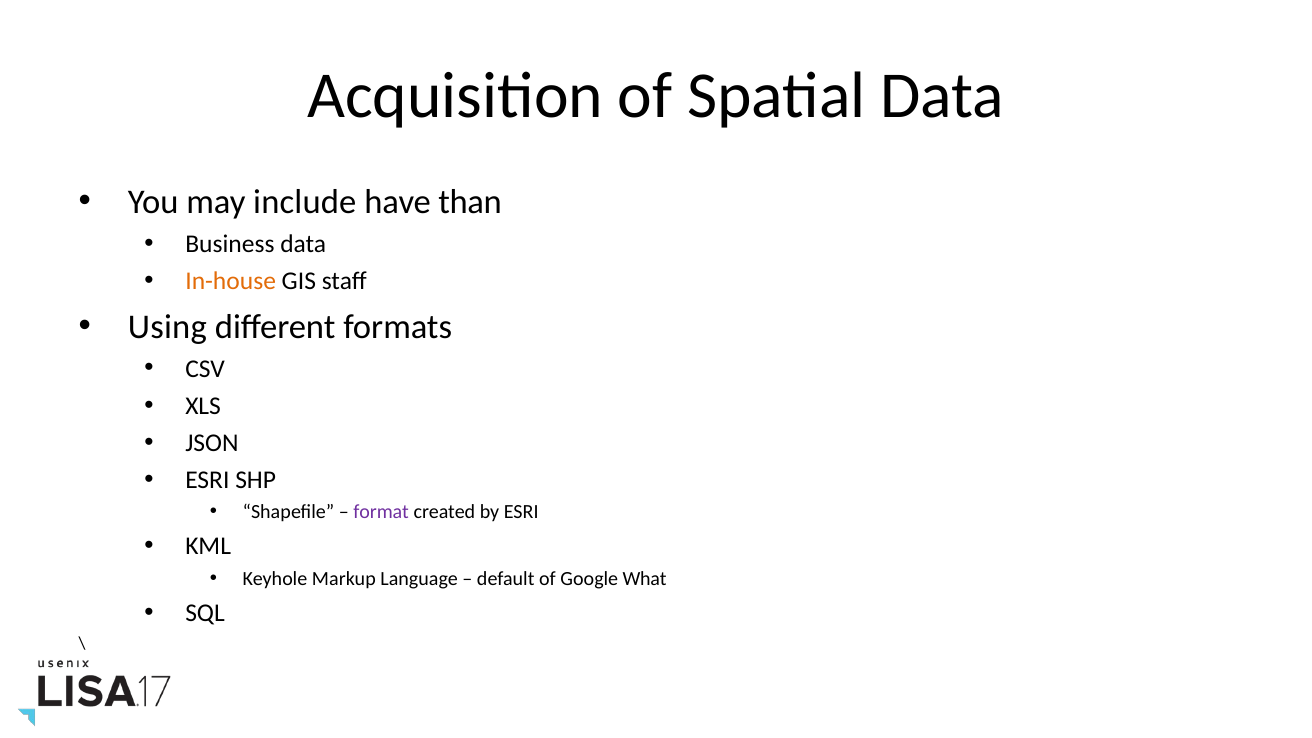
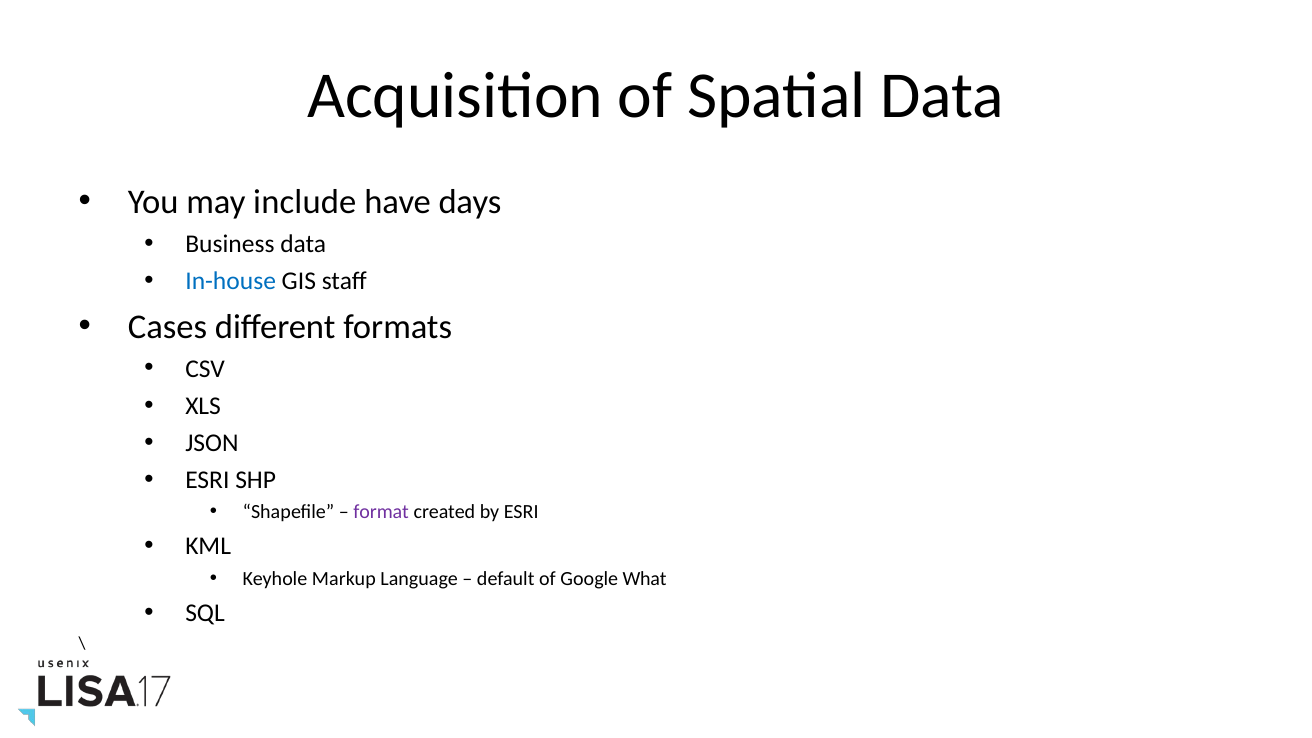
than: than -> days
In-house colour: orange -> blue
Using: Using -> Cases
